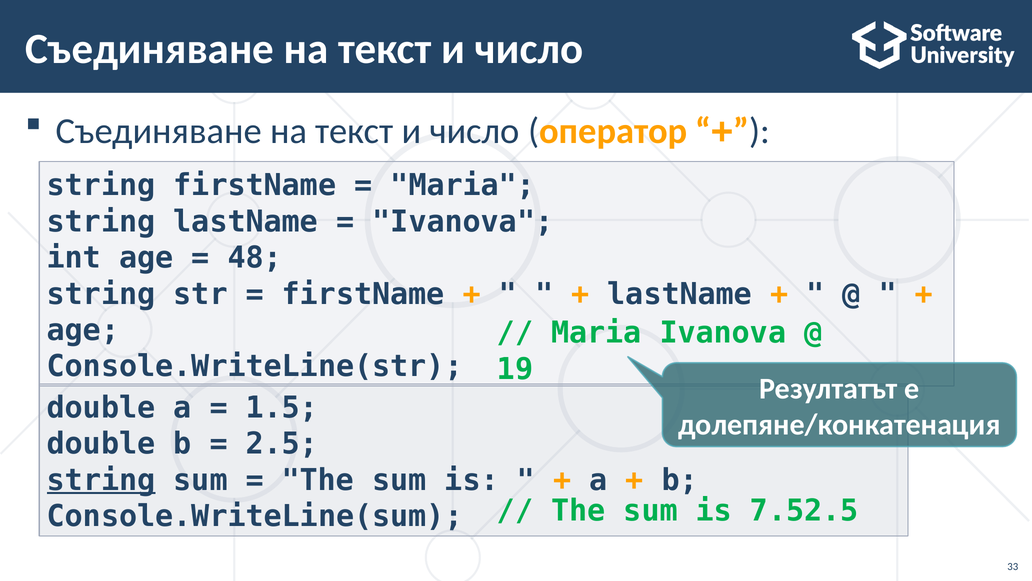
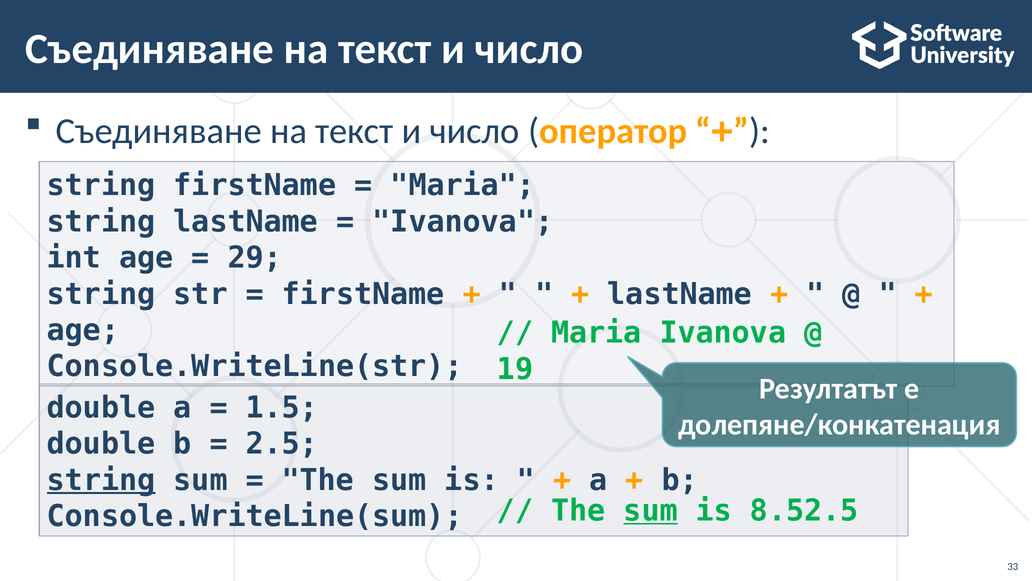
48: 48 -> 29
sum at (651, 510) underline: none -> present
7.52.5: 7.52.5 -> 8.52.5
